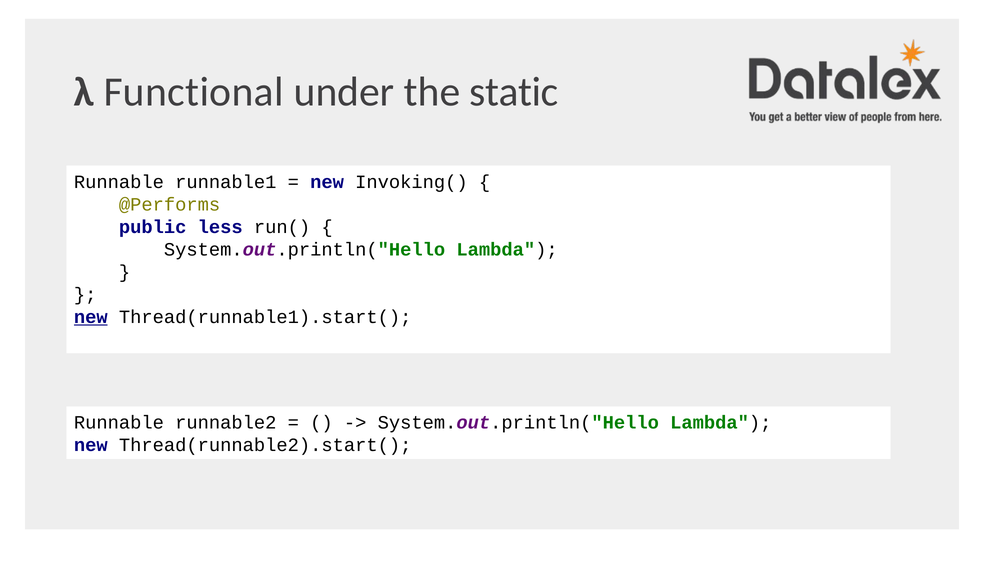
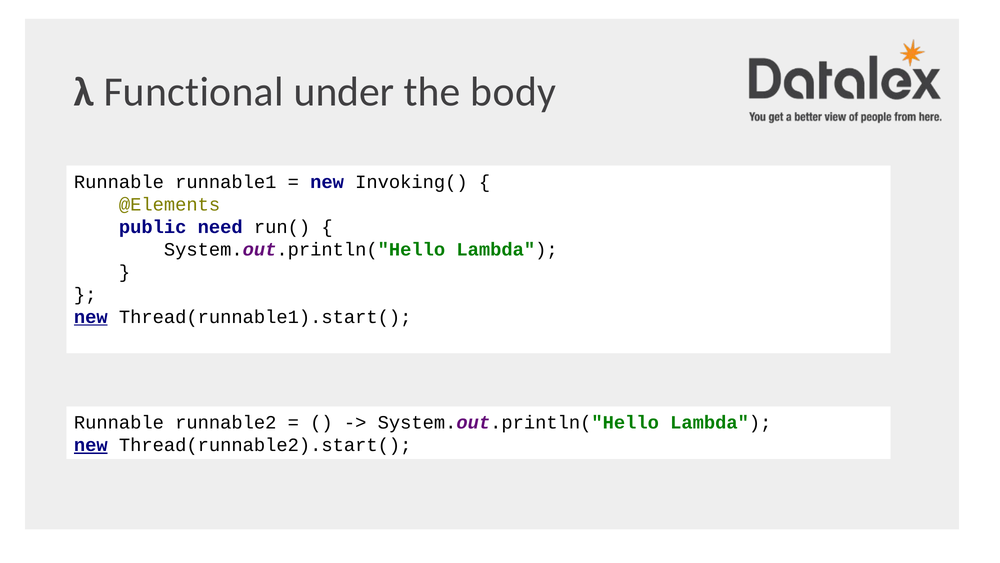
static: static -> body
@Performs: @Performs -> @Elements
less: less -> need
new at (91, 445) underline: none -> present
